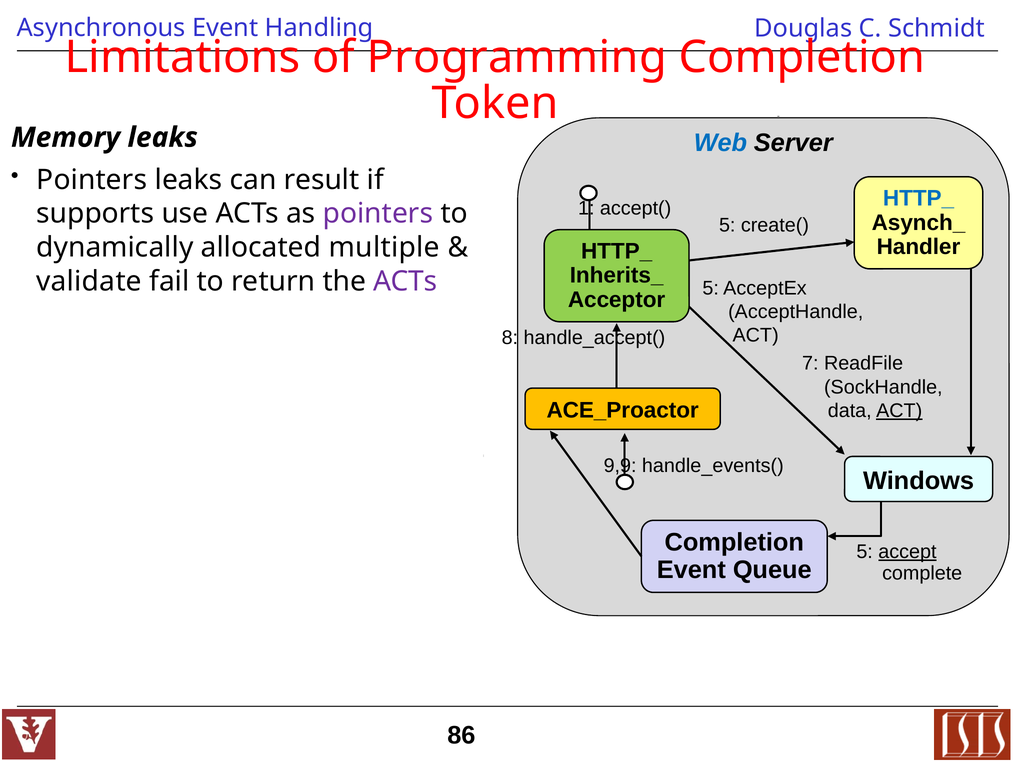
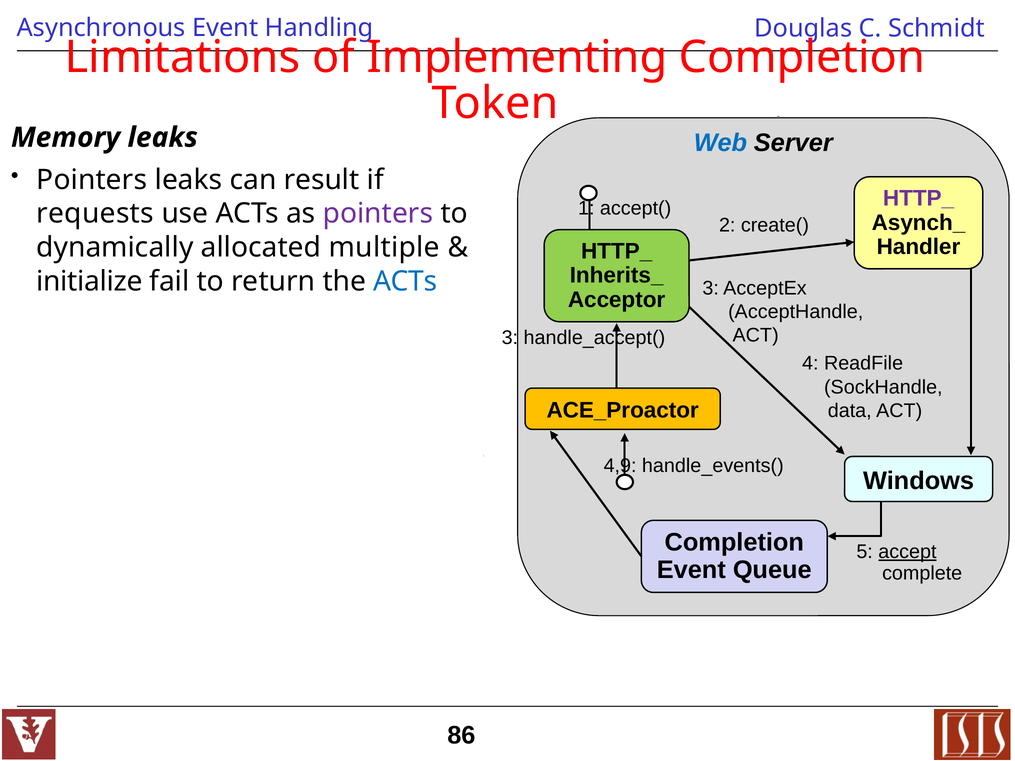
Programming: Programming -> Implementing
HTTP_ at (919, 198) colour: blue -> purple
supports: supports -> requests
5 at (727, 225): 5 -> 2
validate: validate -> initialize
ACTs at (405, 281) colour: purple -> blue
5 at (711, 288): 5 -> 3
8 at (510, 338): 8 -> 3
7: 7 -> 4
ACT at (899, 411) underline: present -> none
9,9: 9,9 -> 4,9
